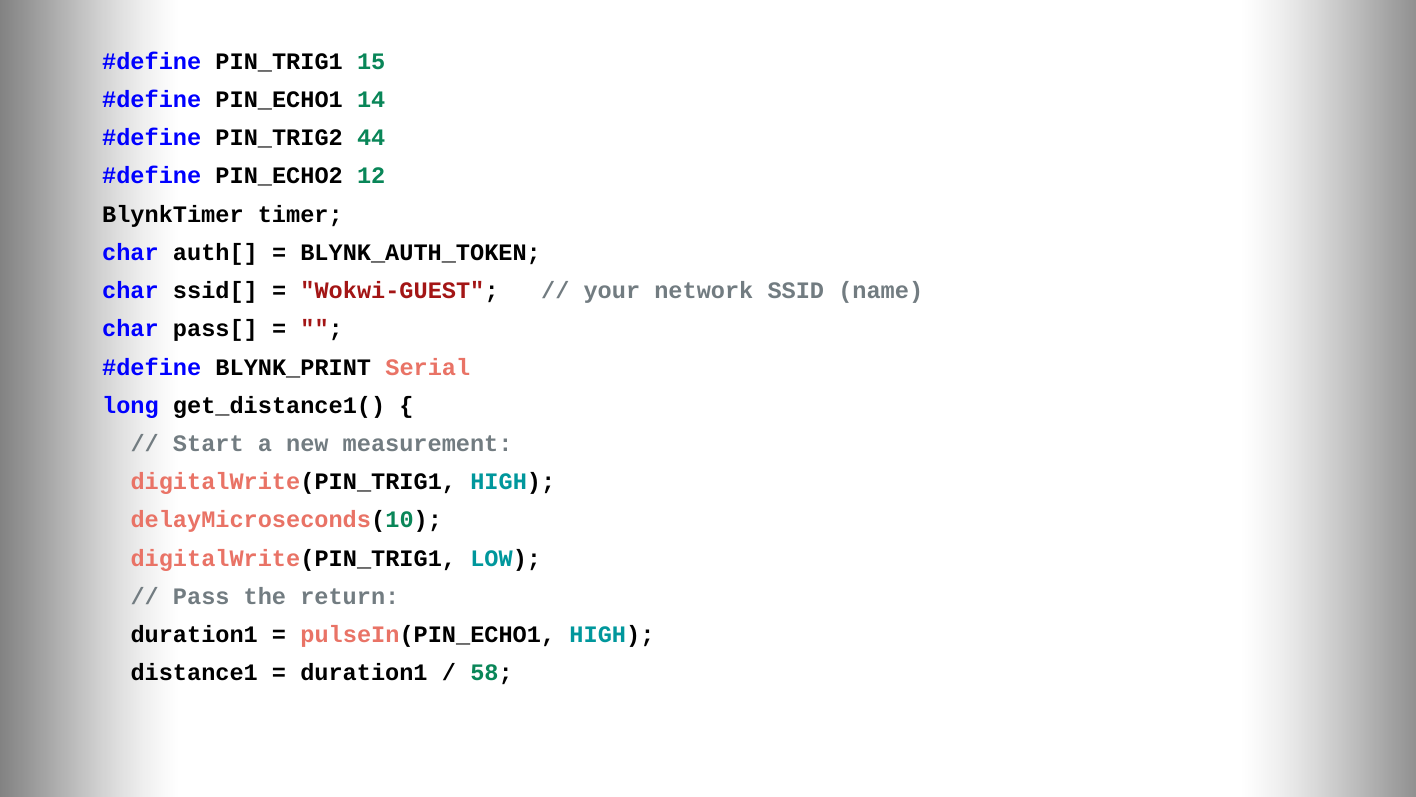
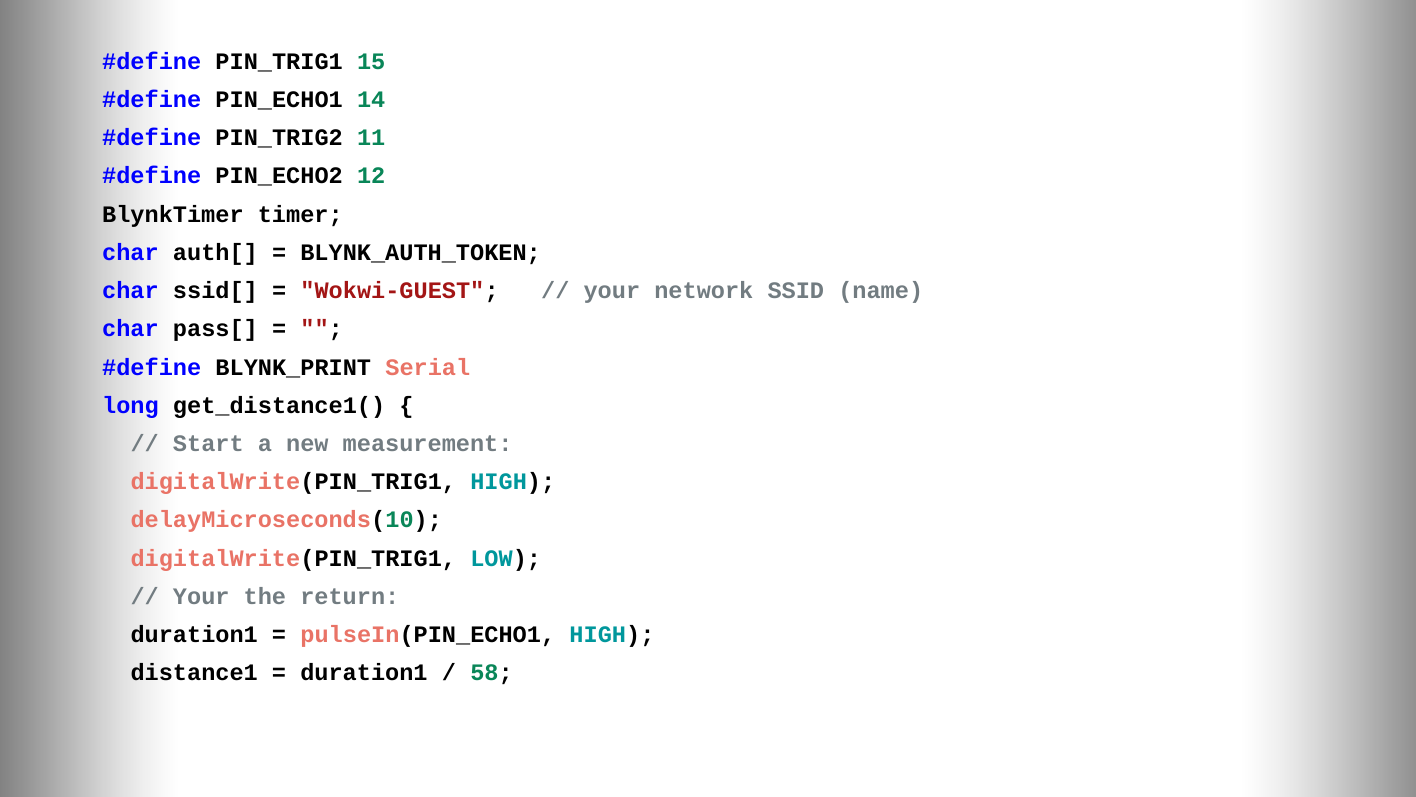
44: 44 -> 11
Pass at (201, 596): Pass -> Your
